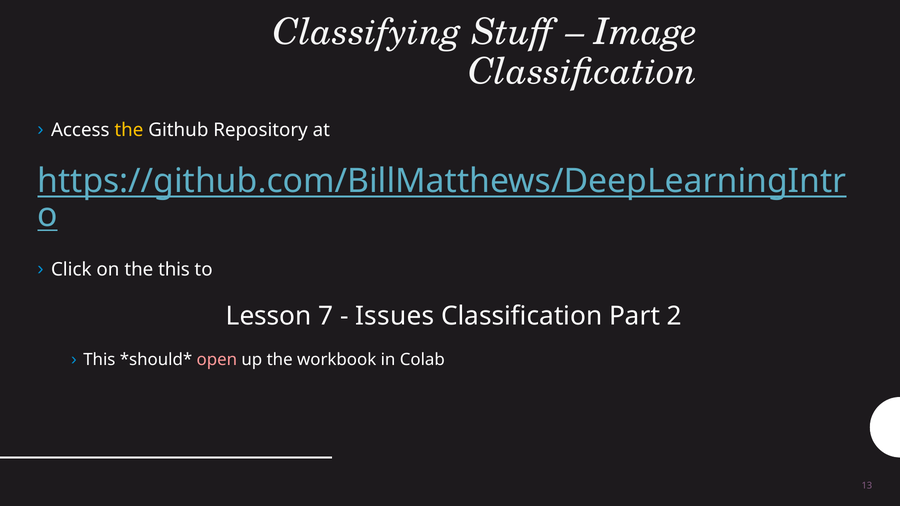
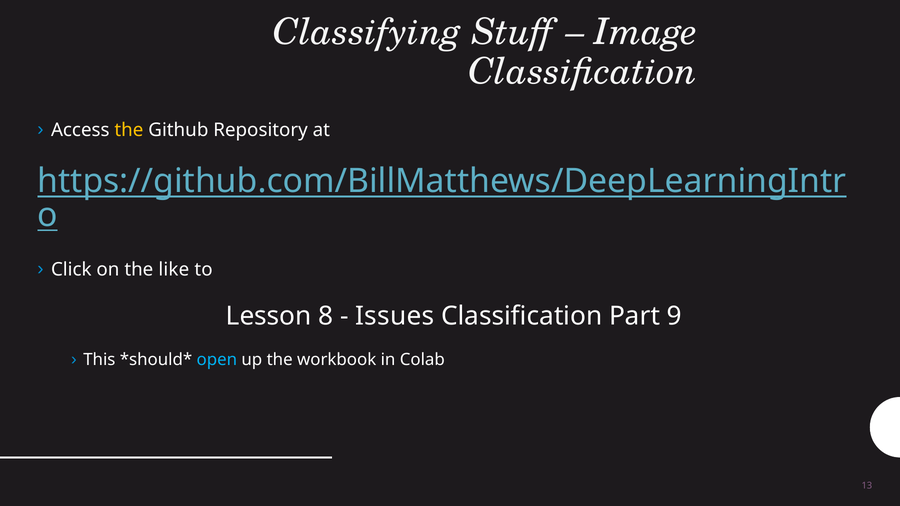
the this: this -> like
7: 7 -> 8
2: 2 -> 9
open colour: pink -> light blue
